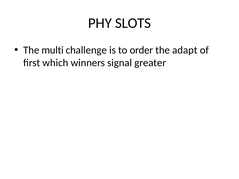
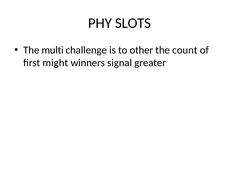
order: order -> other
adapt: adapt -> count
which: which -> might
